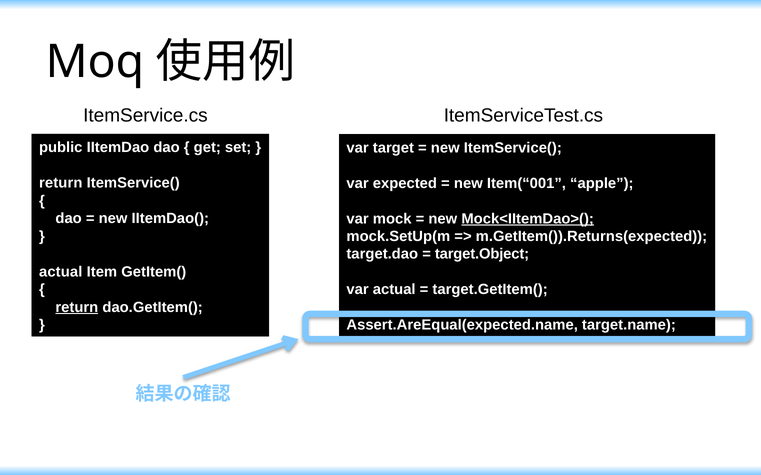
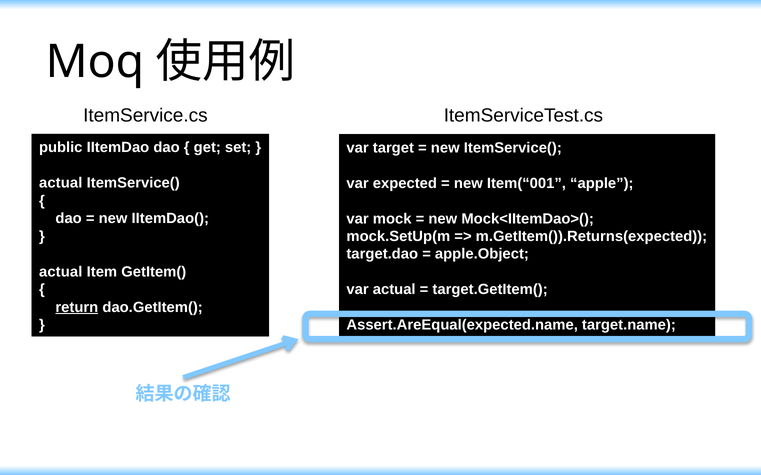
return at (61, 183): return -> actual
Mock<IItemDao>( underline: present -> none
target.Object: target.Object -> apple.Object
